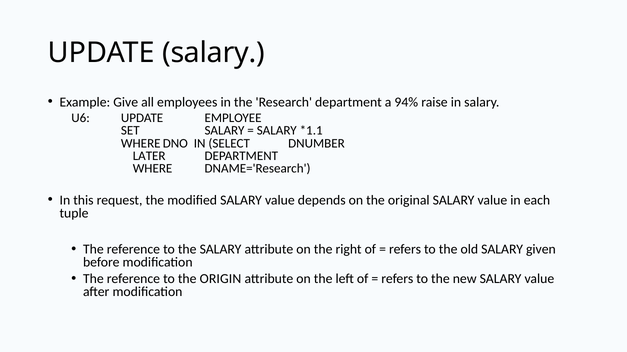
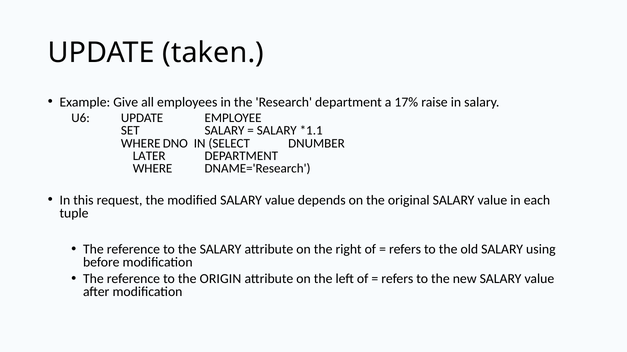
UPDATE salary: salary -> taken
94%: 94% -> 17%
given: given -> using
